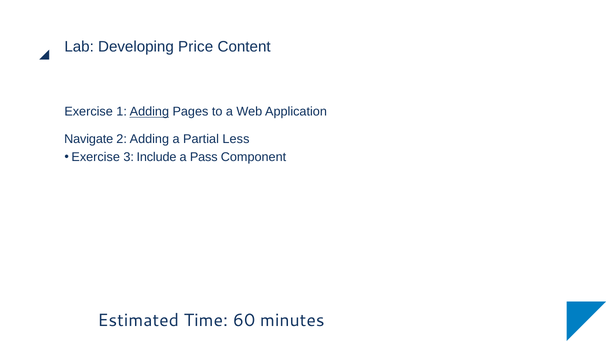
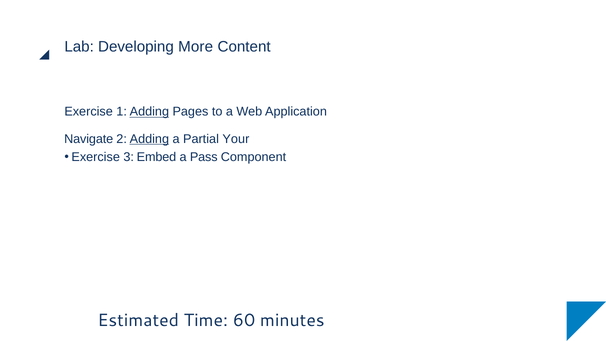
Price: Price -> More
Adding at (149, 139) underline: none -> present
Less: Less -> Your
Include: Include -> Embed
